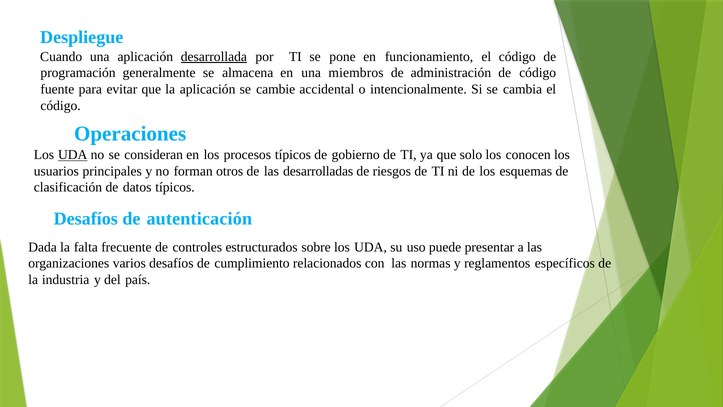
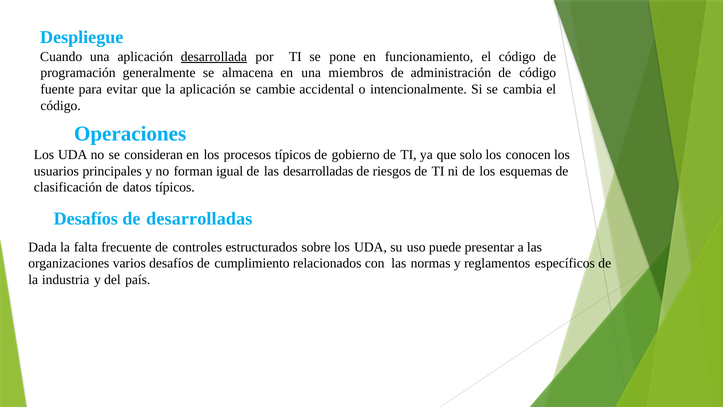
UDA at (73, 155) underline: present -> none
otros: otros -> igual
de autenticación: autenticación -> desarrolladas
